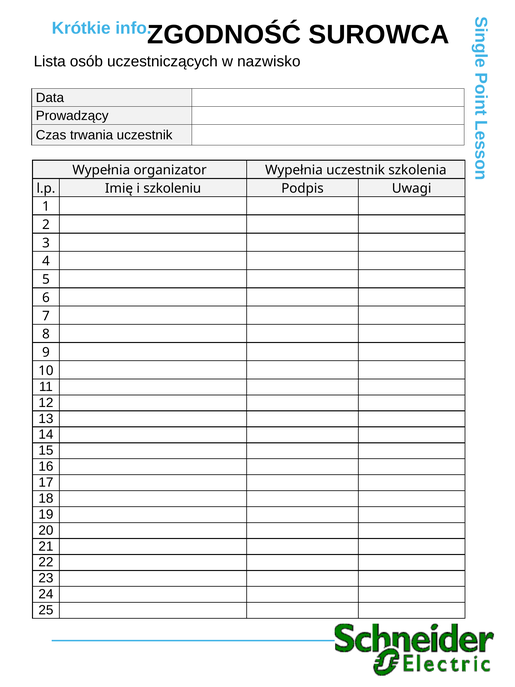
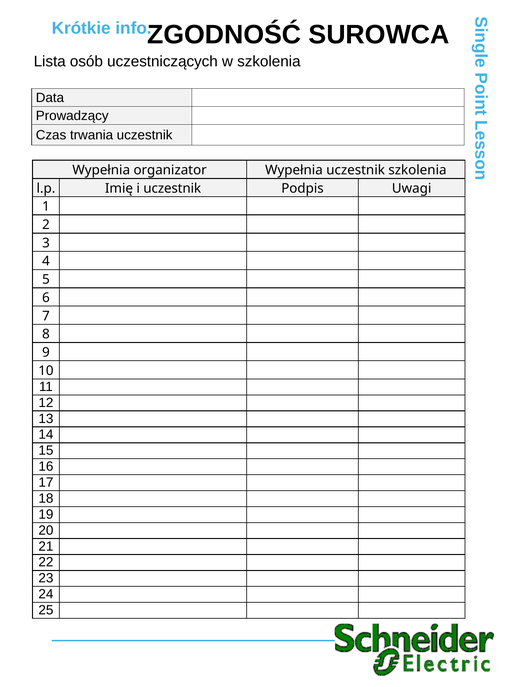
w nazwisko: nazwisko -> szkolenia
i szkoleniu: szkoleniu -> uczestnik
